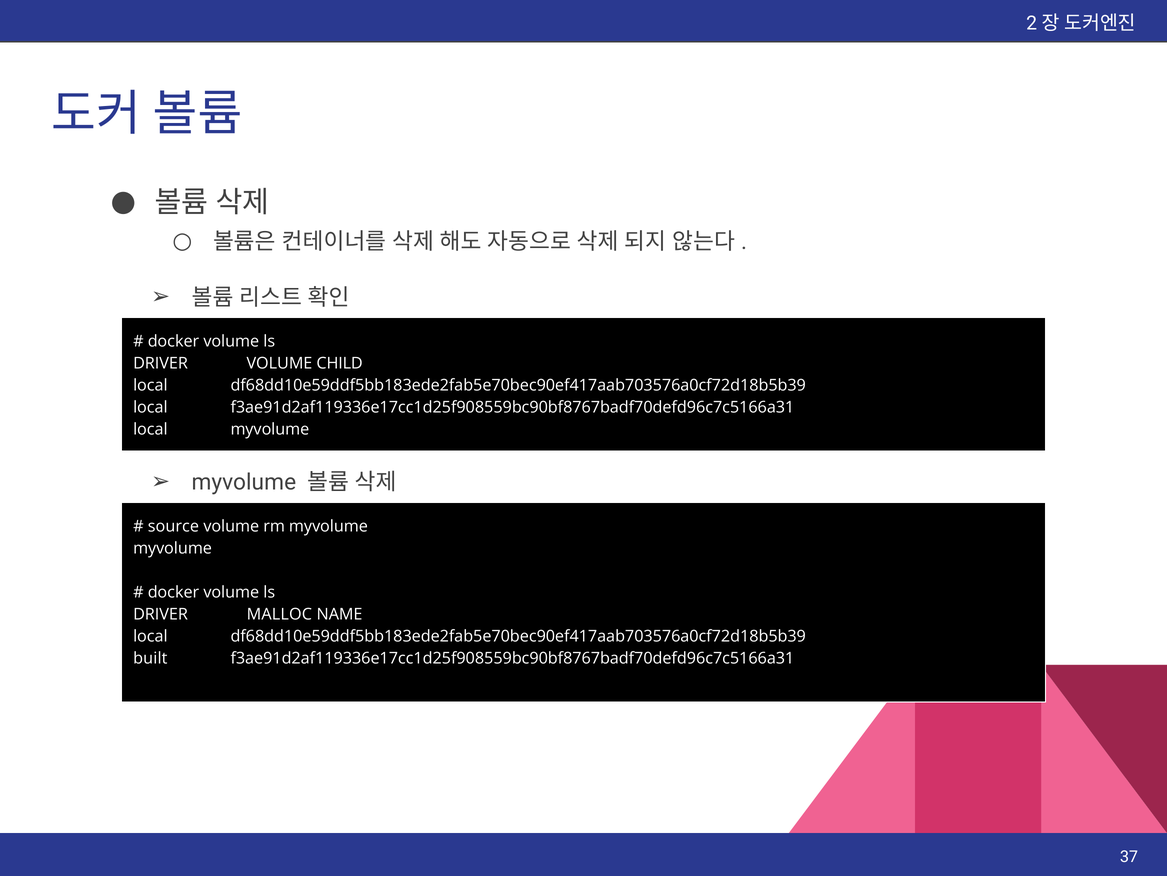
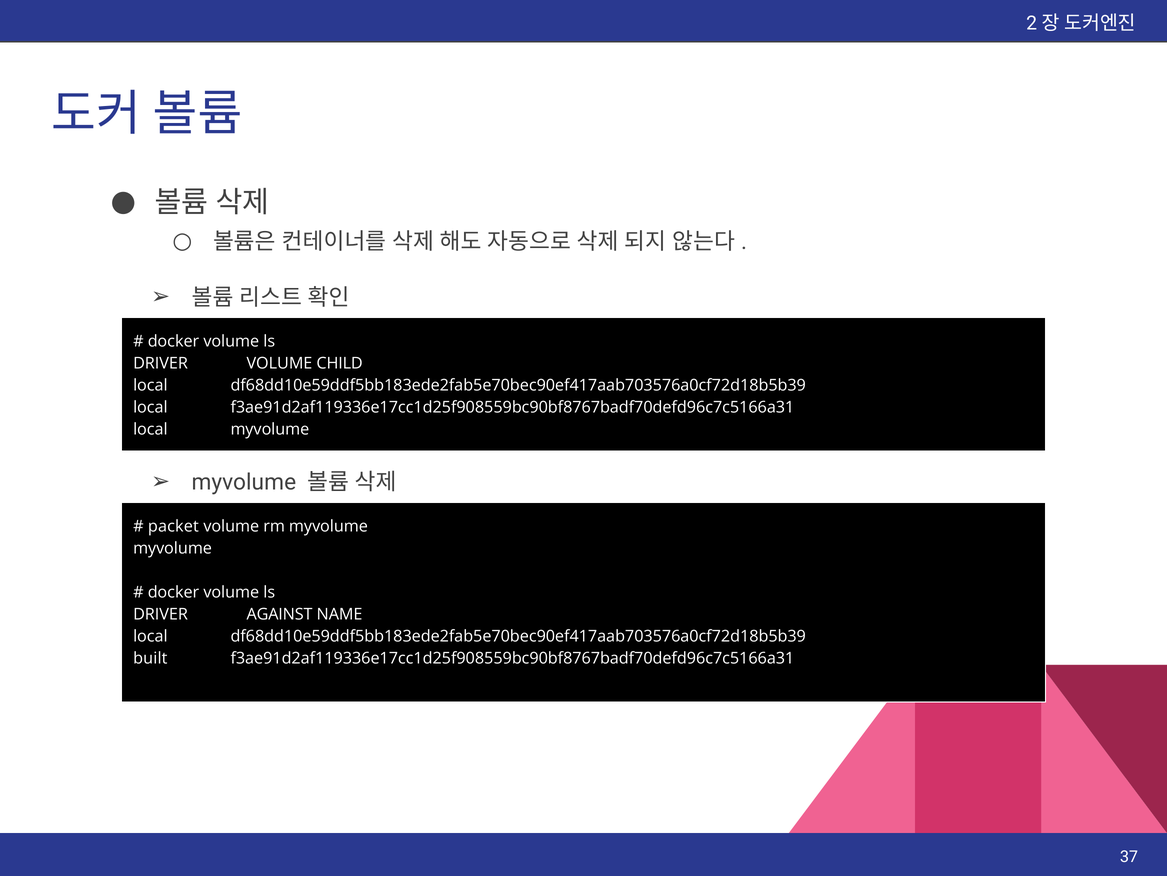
source: source -> packet
MALLOC: MALLOC -> AGAINST
